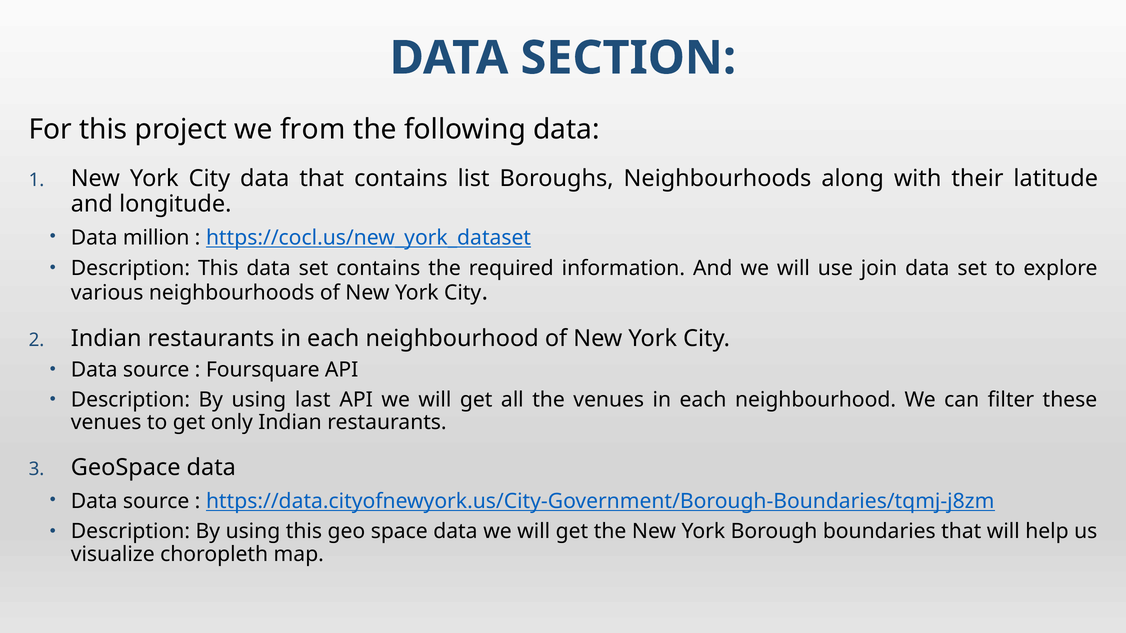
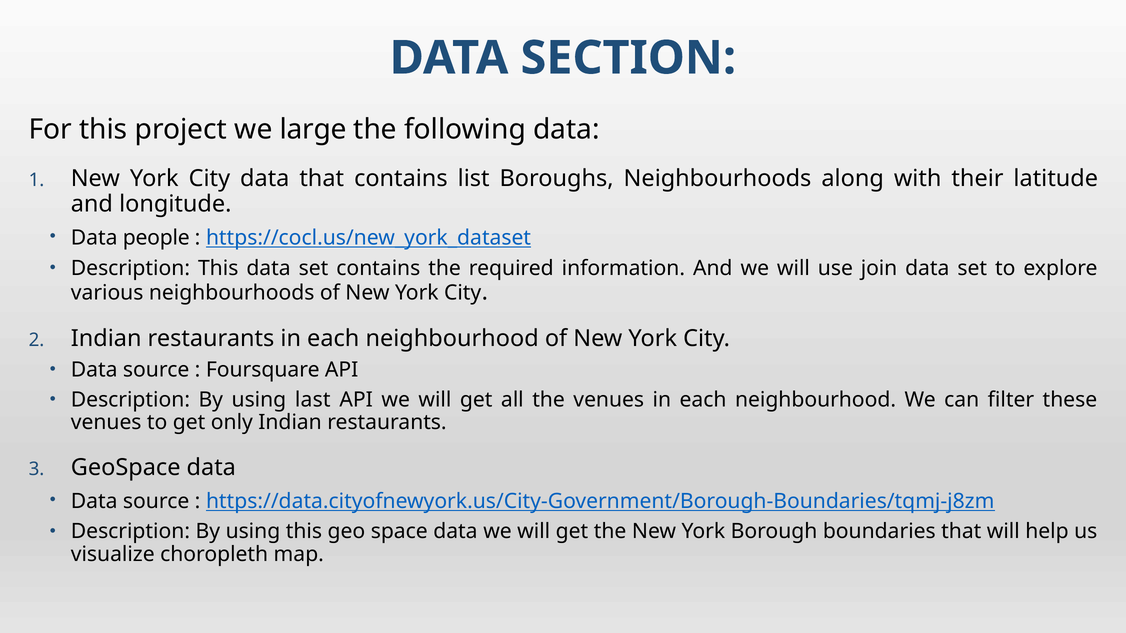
from: from -> large
million: million -> people
